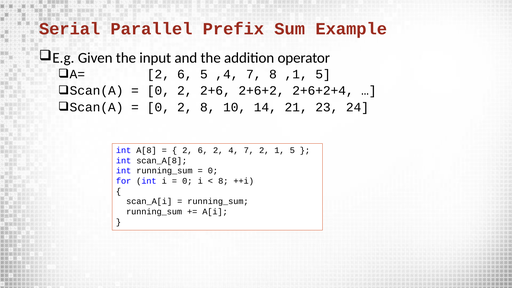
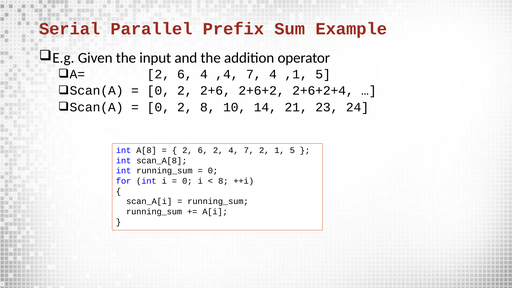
6 5: 5 -> 4
7 8: 8 -> 4
